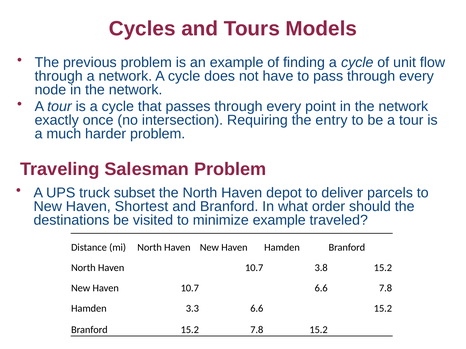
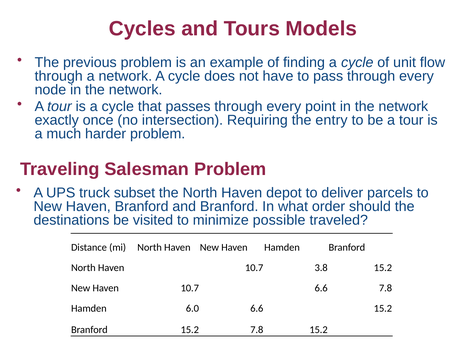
Haven Shortest: Shortest -> Branford
minimize example: example -> possible
3.3: 3.3 -> 6.0
